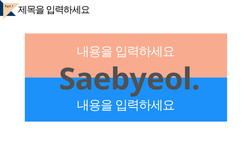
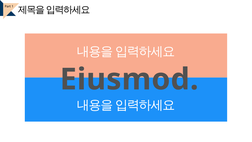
Saebyeol: Saebyeol -> Eiusmod
